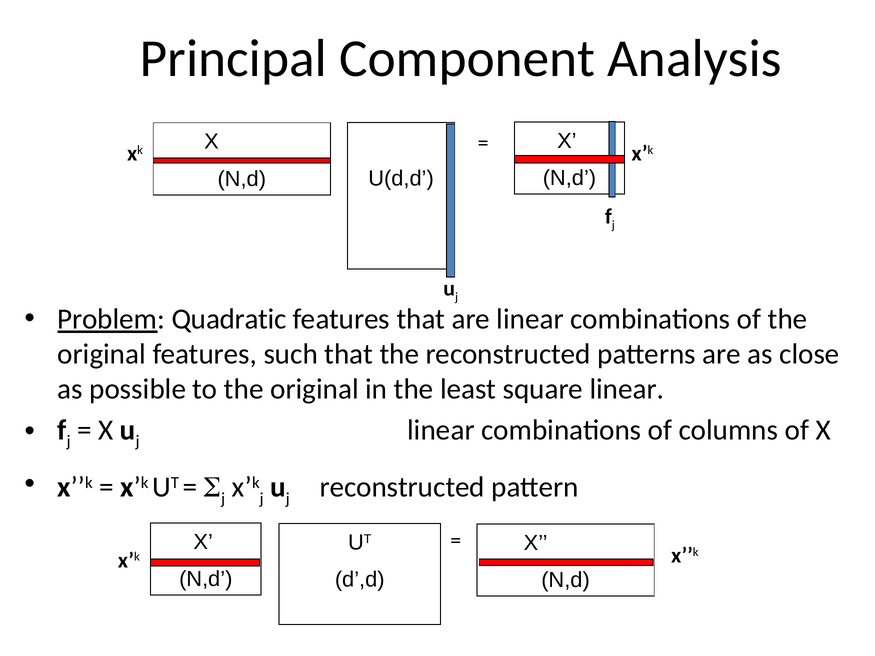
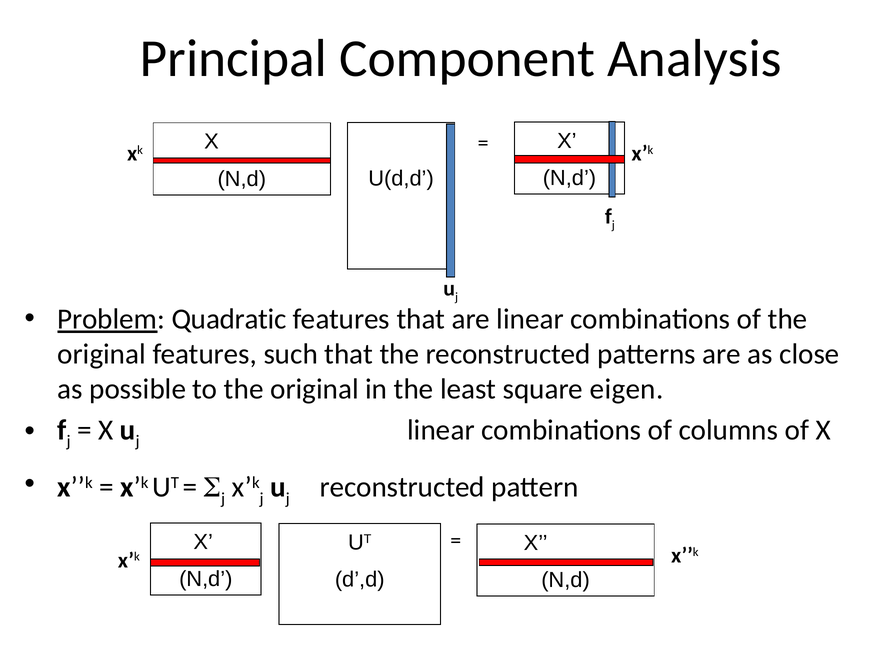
square linear: linear -> eigen
